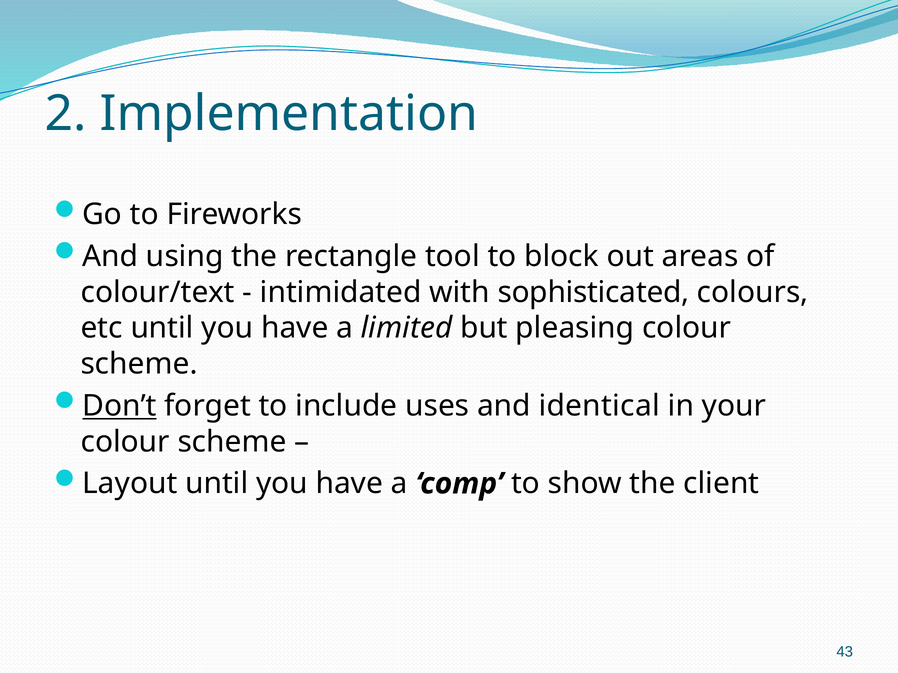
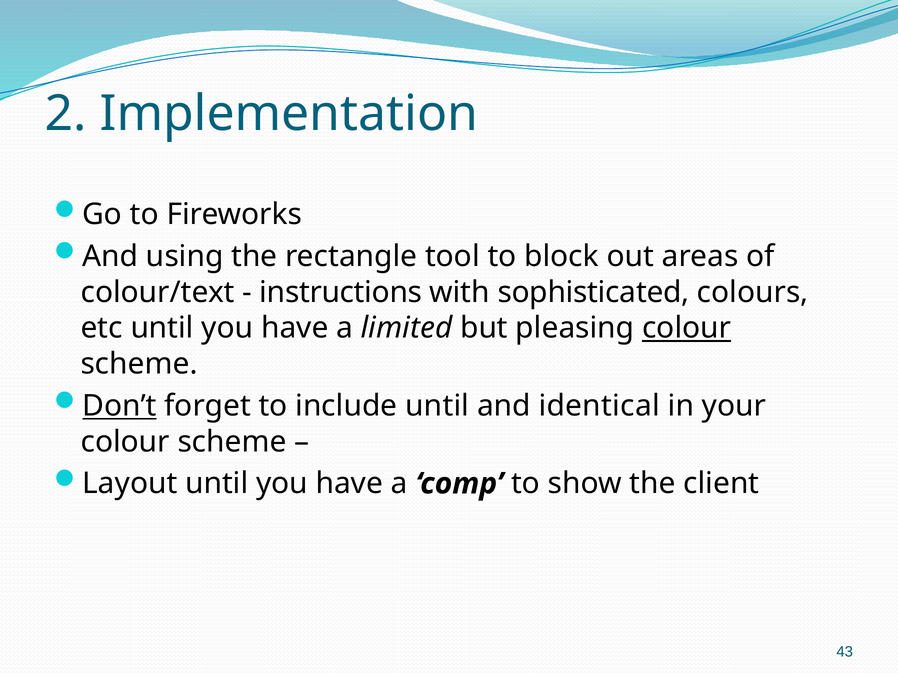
intimidated: intimidated -> instructions
colour at (687, 328) underline: none -> present
include uses: uses -> until
